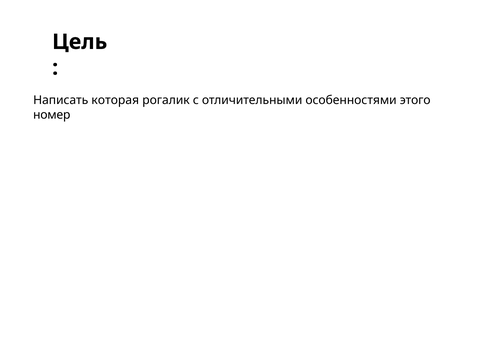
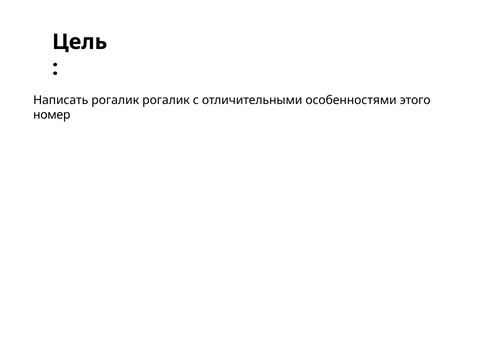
Написать которая: которая -> рогалик
